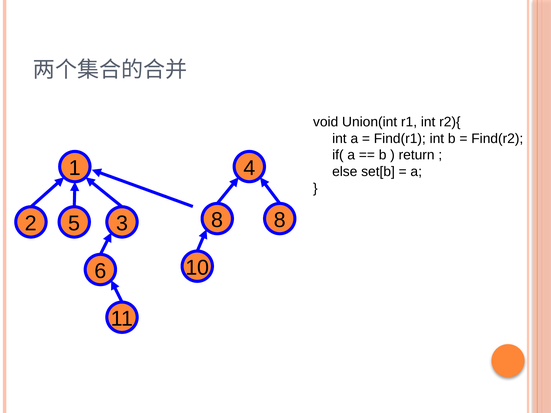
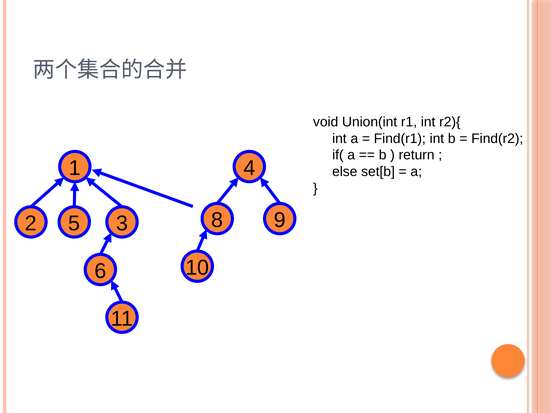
8 8: 8 -> 9
